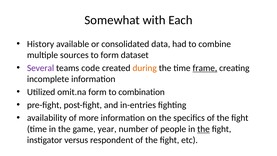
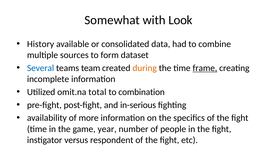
Each: Each -> Look
Several colour: purple -> blue
code: code -> team
omit.na form: form -> total
in-entries: in-entries -> in-serious
the at (203, 129) underline: present -> none
